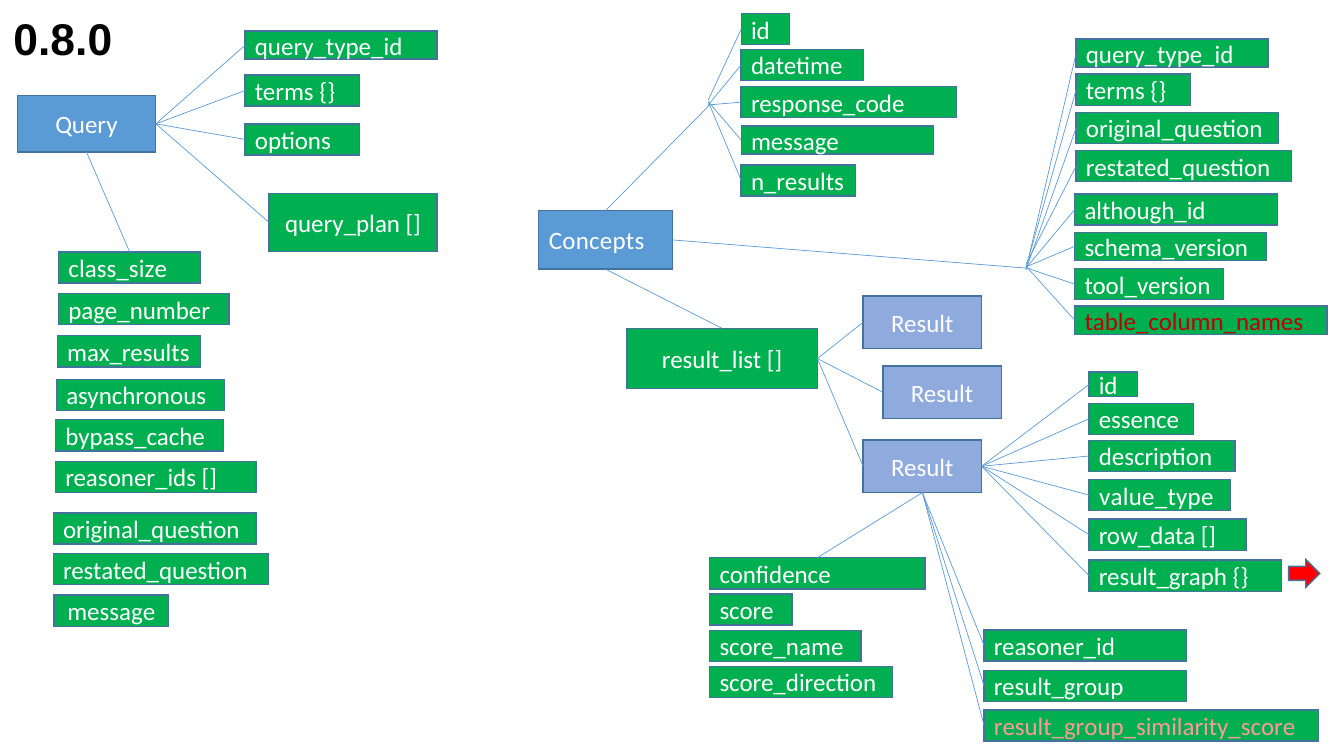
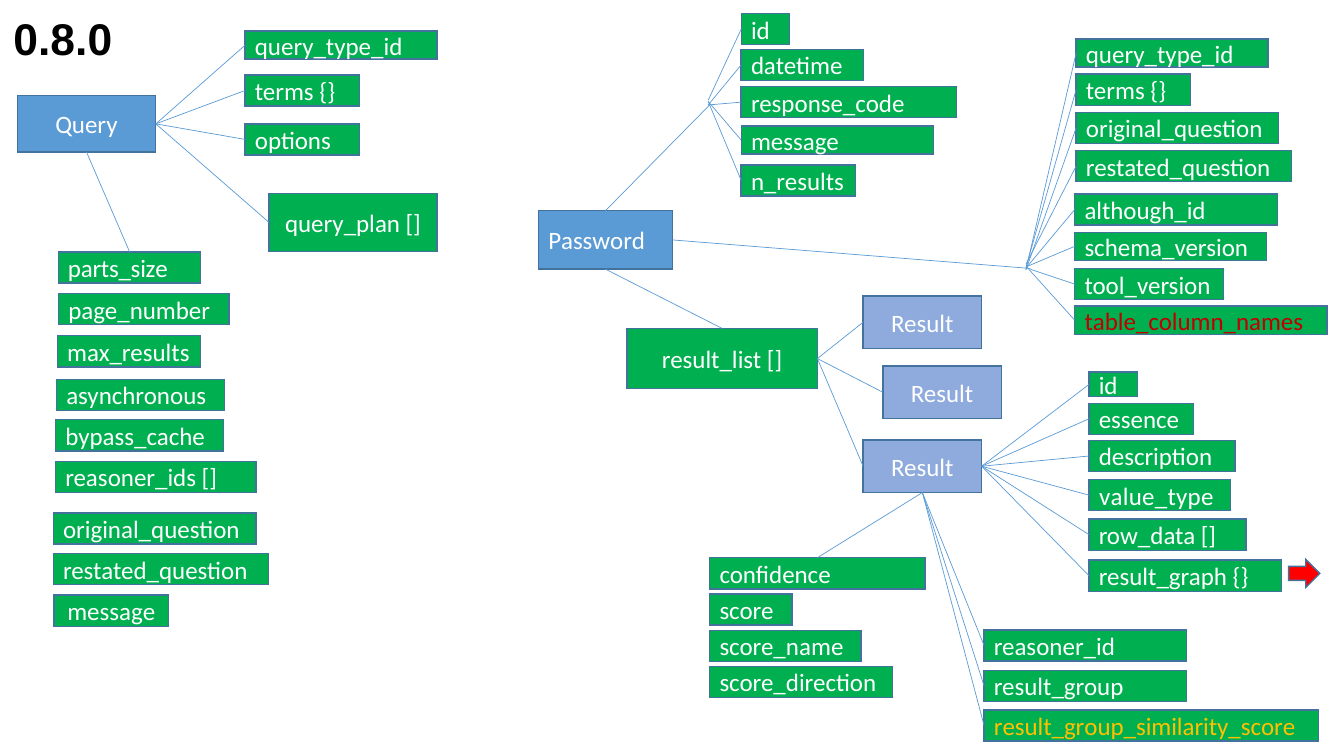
Concepts: Concepts -> Password
class_size: class_size -> parts_size
result_group_similarity_score colour: pink -> yellow
